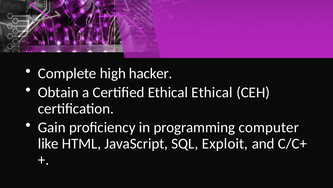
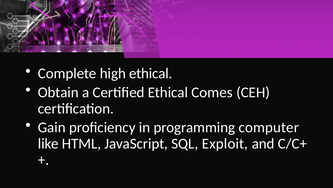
high hacker: hacker -> ethical
Ethical Ethical: Ethical -> Comes
